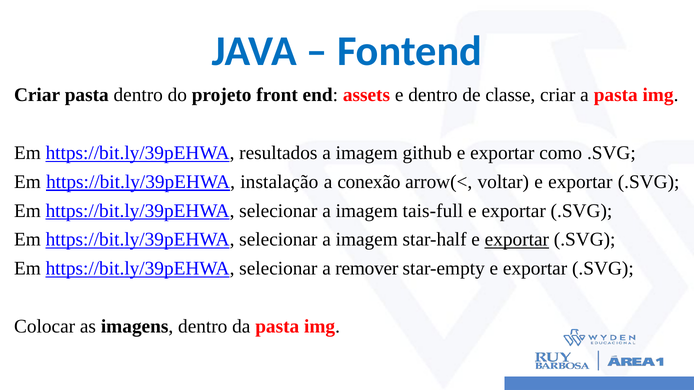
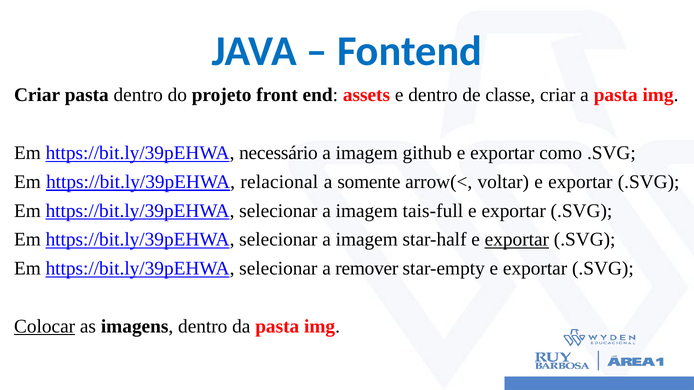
resultados: resultados -> necessário
instalação: instalação -> relacional
conexão: conexão -> somente
Colocar underline: none -> present
